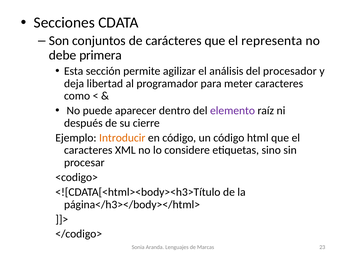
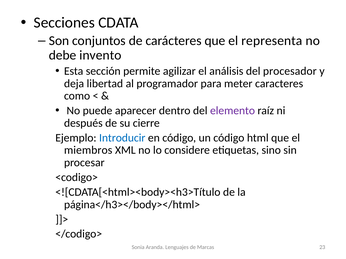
primera: primera -> invento
Introducir colour: orange -> blue
caracteres at (88, 150): caracteres -> miembros
